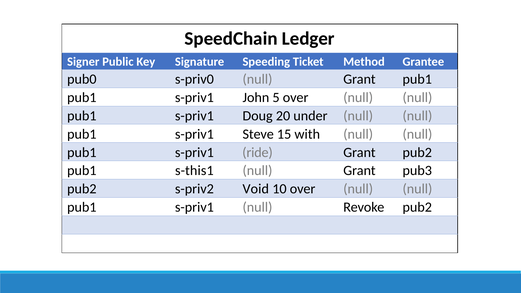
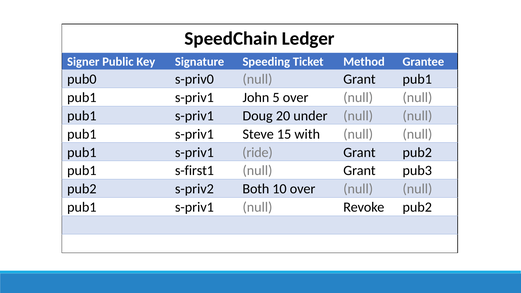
s-this1: s-this1 -> s-first1
Void: Void -> Both
